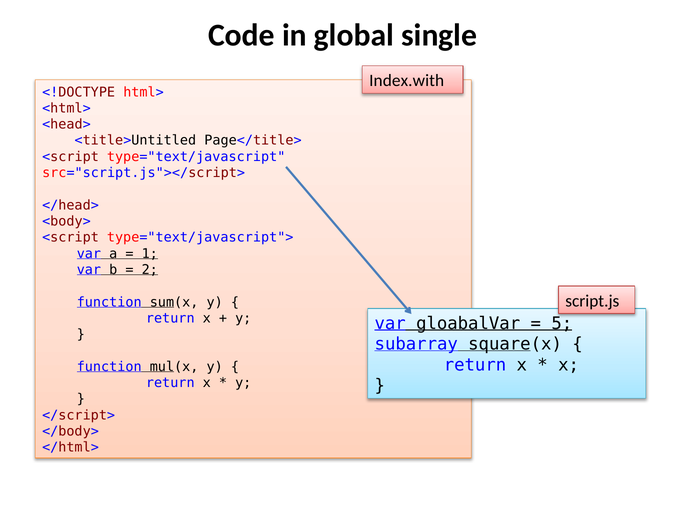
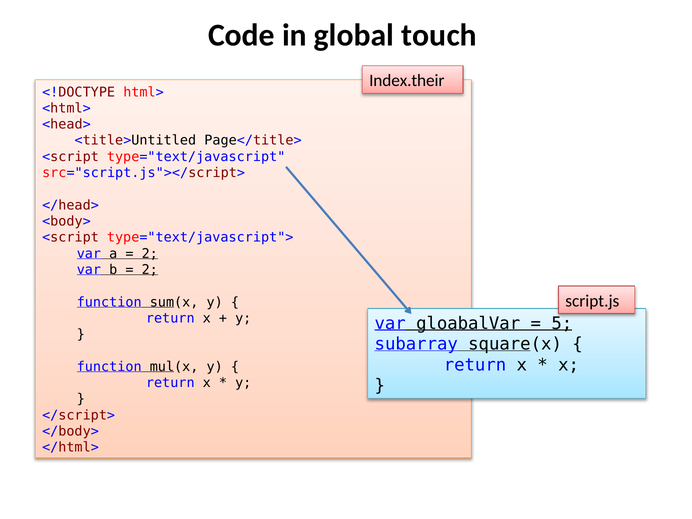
single: single -> touch
Index.with: Index.with -> Index.their
1 at (150, 254): 1 -> 2
